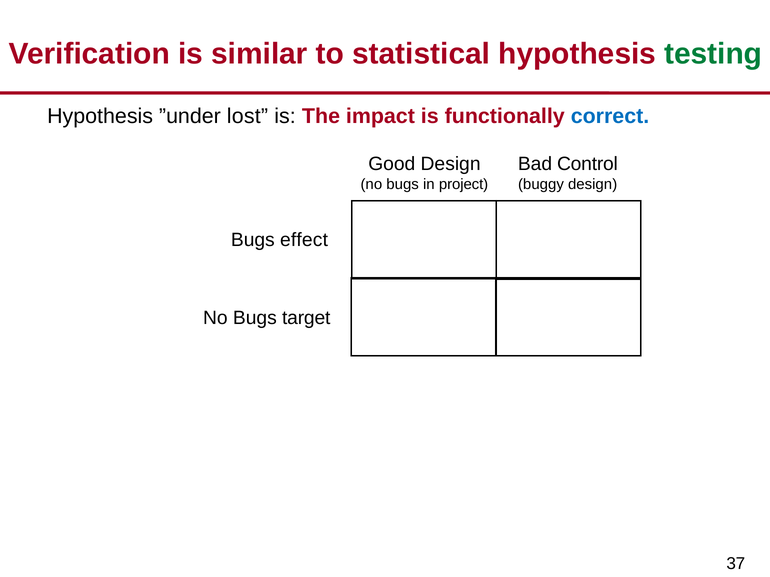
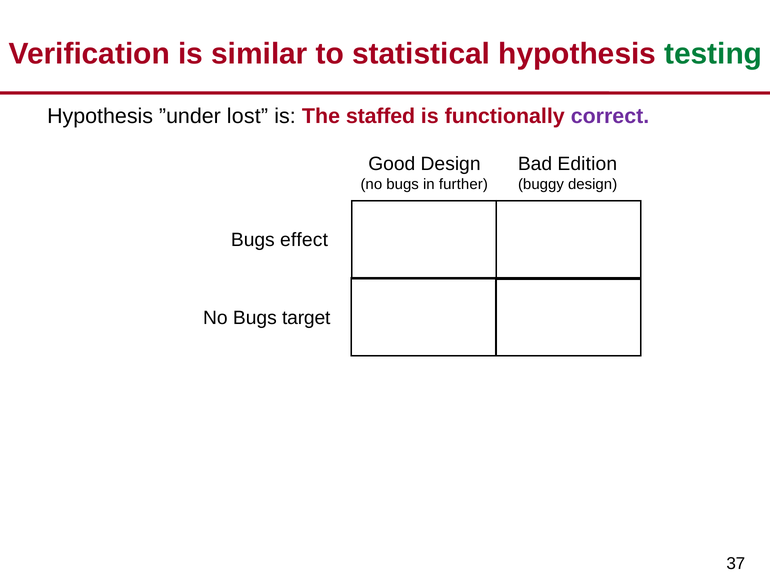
impact: impact -> staffed
correct colour: blue -> purple
Control: Control -> Edition
project: project -> further
